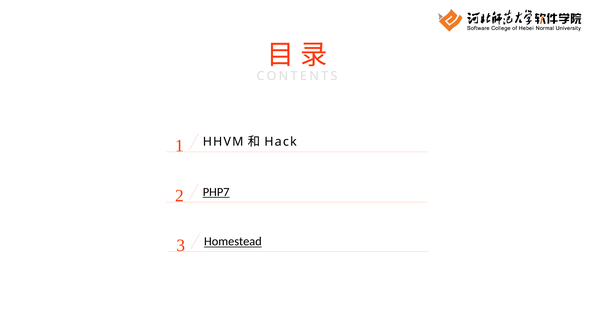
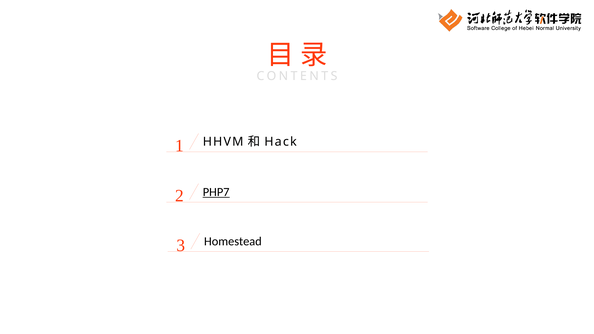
Homestead underline: present -> none
